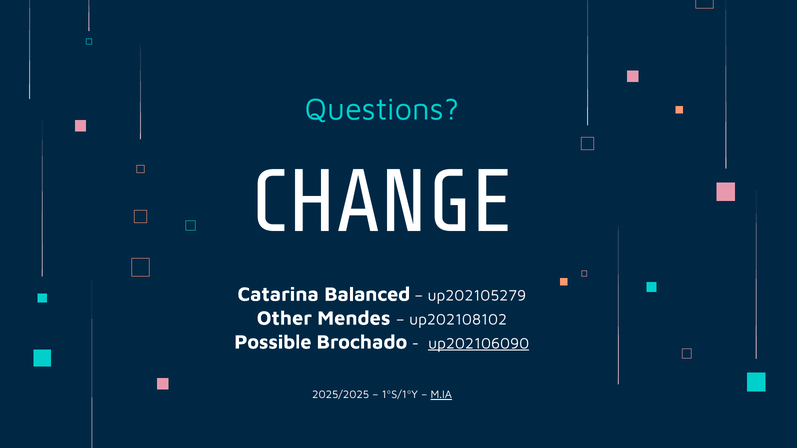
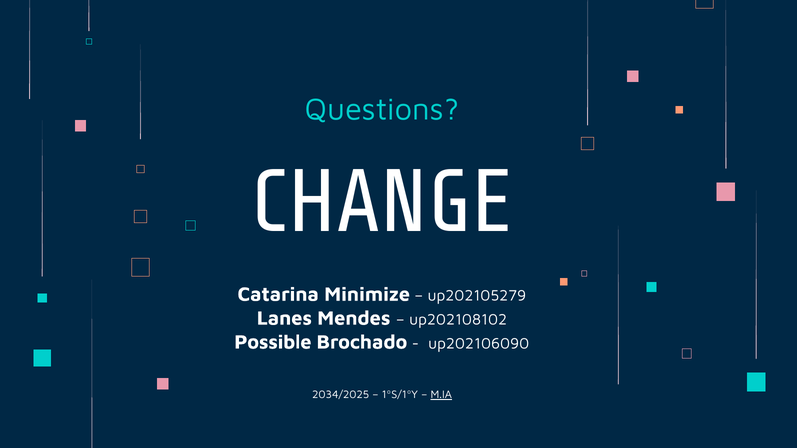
Balanced: Balanced -> Minimize
Other: Other -> Lanes
up202106090 underline: present -> none
2025/2025: 2025/2025 -> 2034/2025
